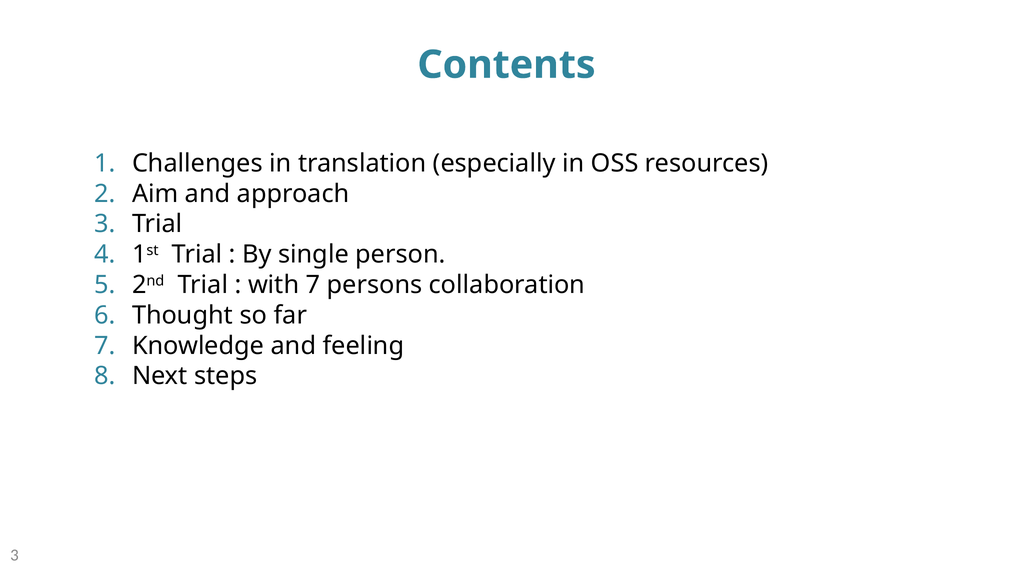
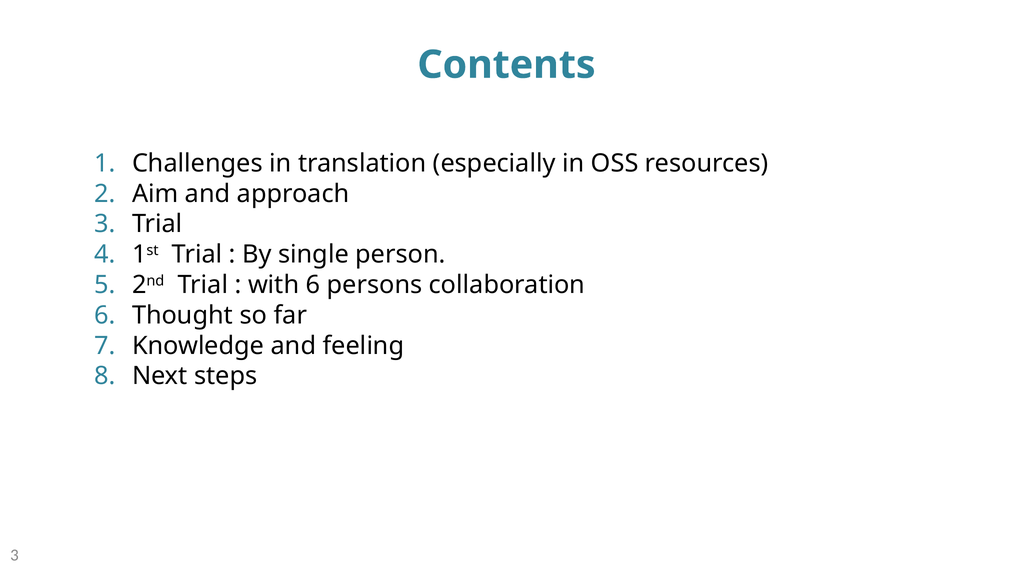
with 7: 7 -> 6
